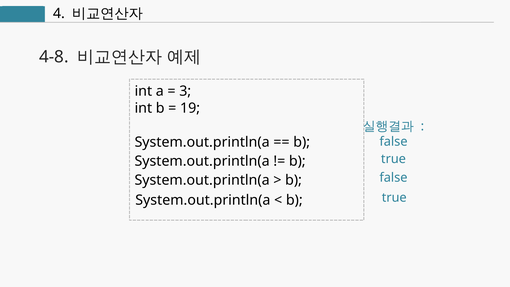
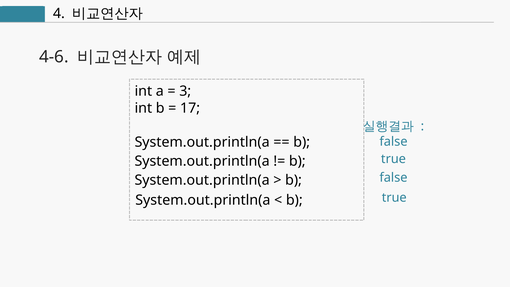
4-8: 4-8 -> 4-6
19: 19 -> 17
